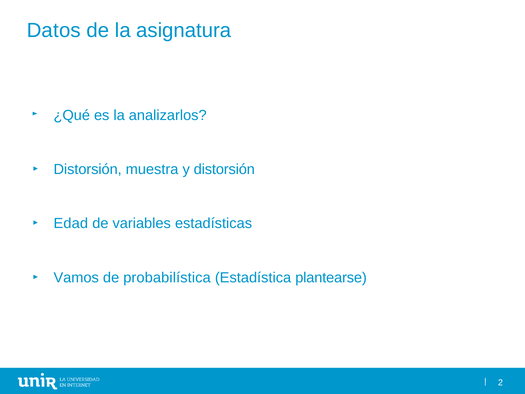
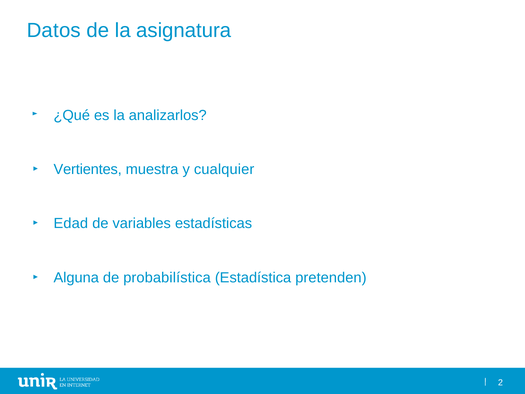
Distorsión at (88, 169): Distorsión -> Vertientes
y distorsión: distorsión -> cualquier
Vamos: Vamos -> Alguna
plantearse: plantearse -> pretenden
